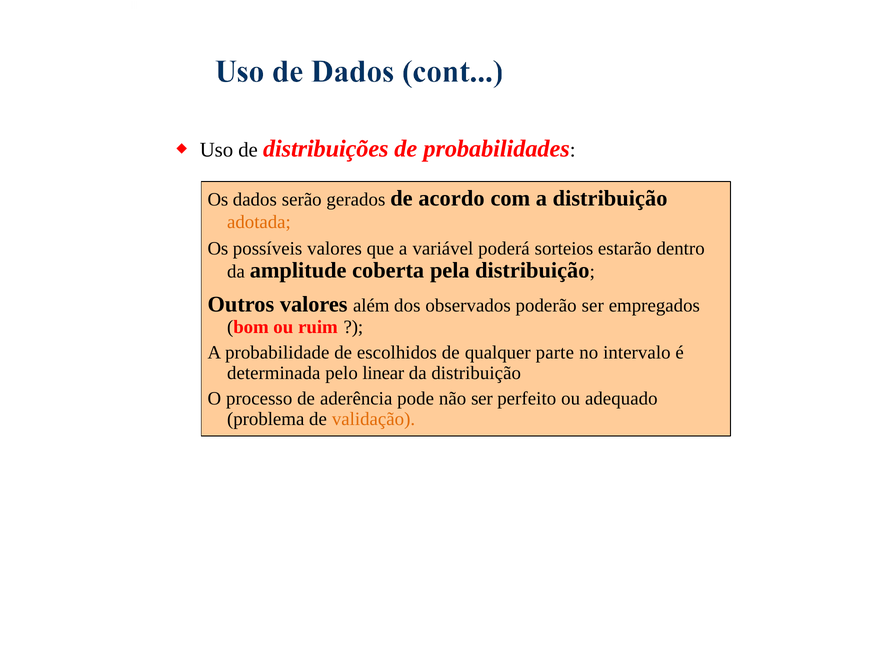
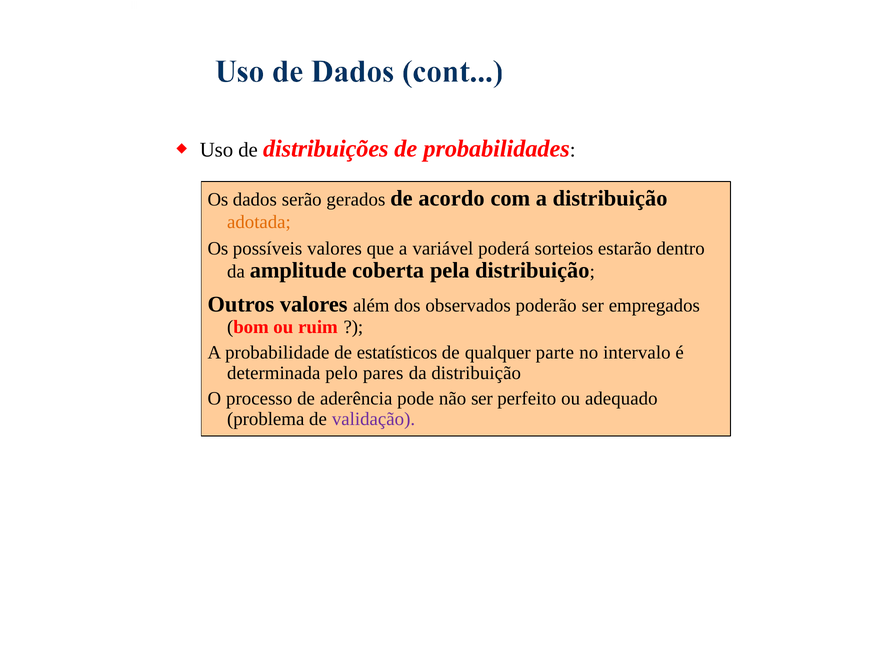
escolhidos: escolhidos -> estatísticos
linear: linear -> pares
validação colour: orange -> purple
